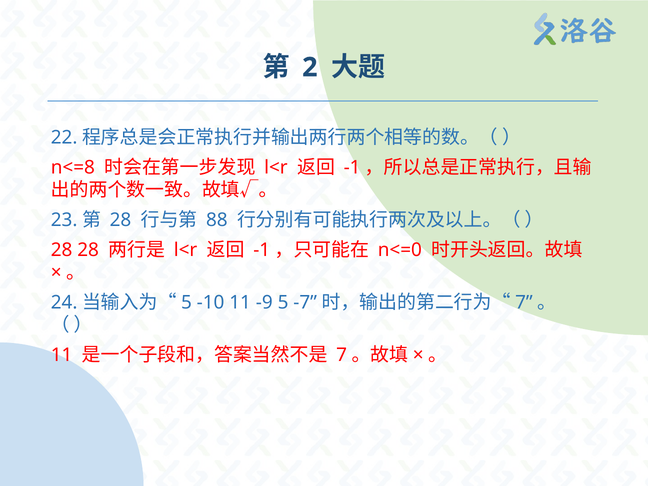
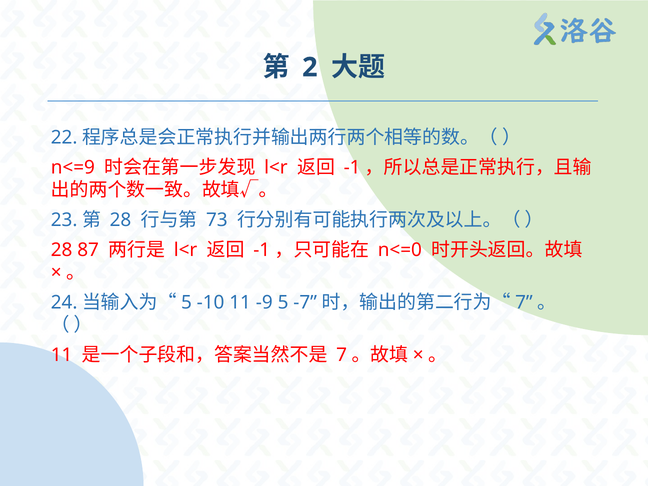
n<=8: n<=8 -> n<=9
88: 88 -> 73
28 28: 28 -> 87
